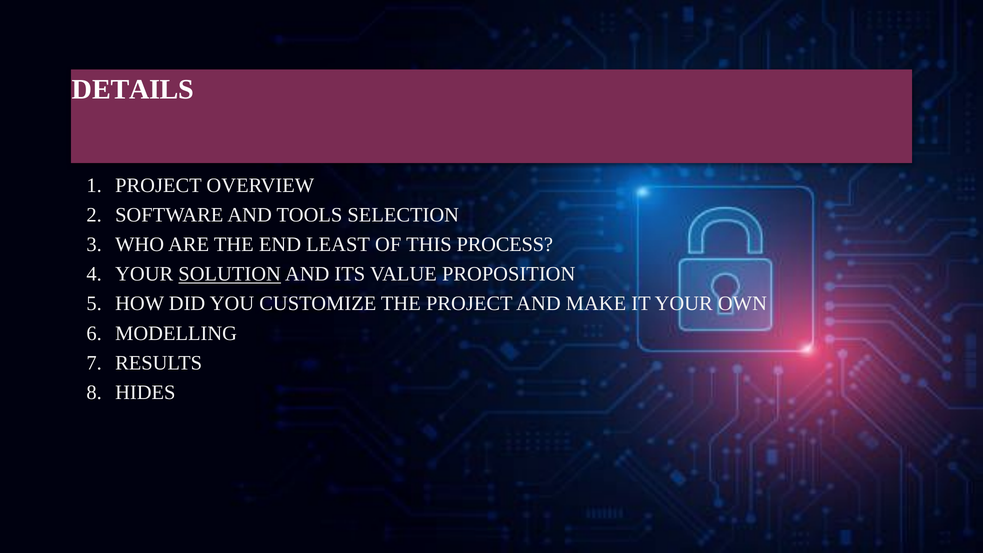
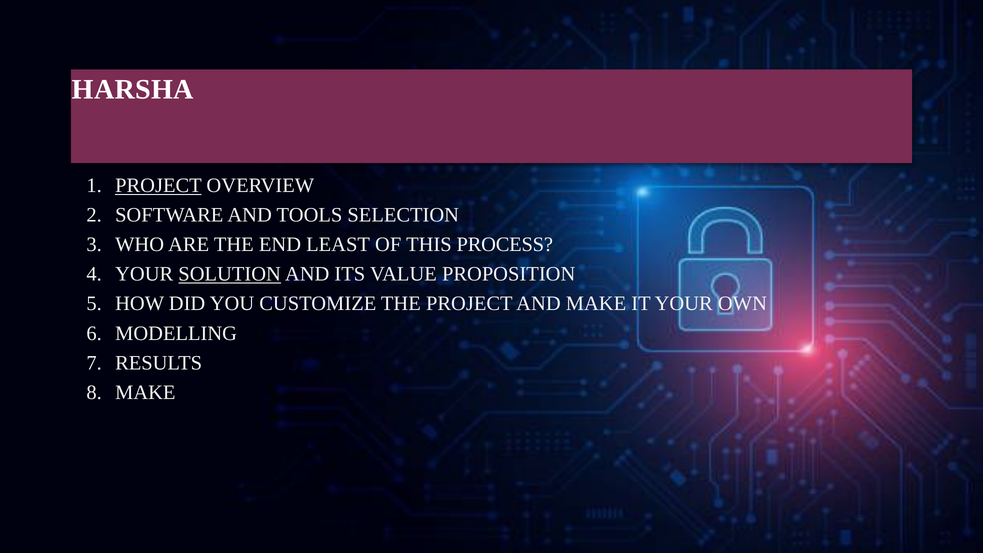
DETAILS: DETAILS -> HARSHA
PROJECT at (158, 186) underline: none -> present
HIDES at (145, 392): HIDES -> MAKE
